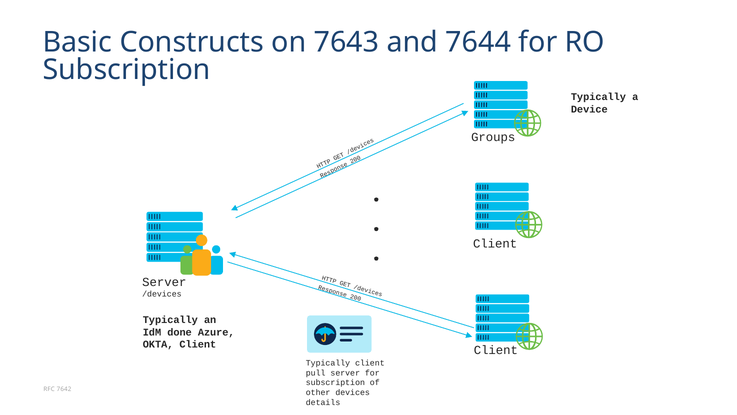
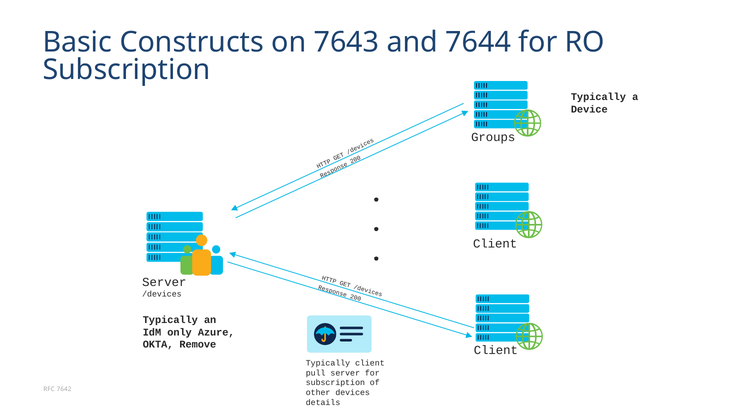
done: done -> only
OKTA Client: Client -> Remove
